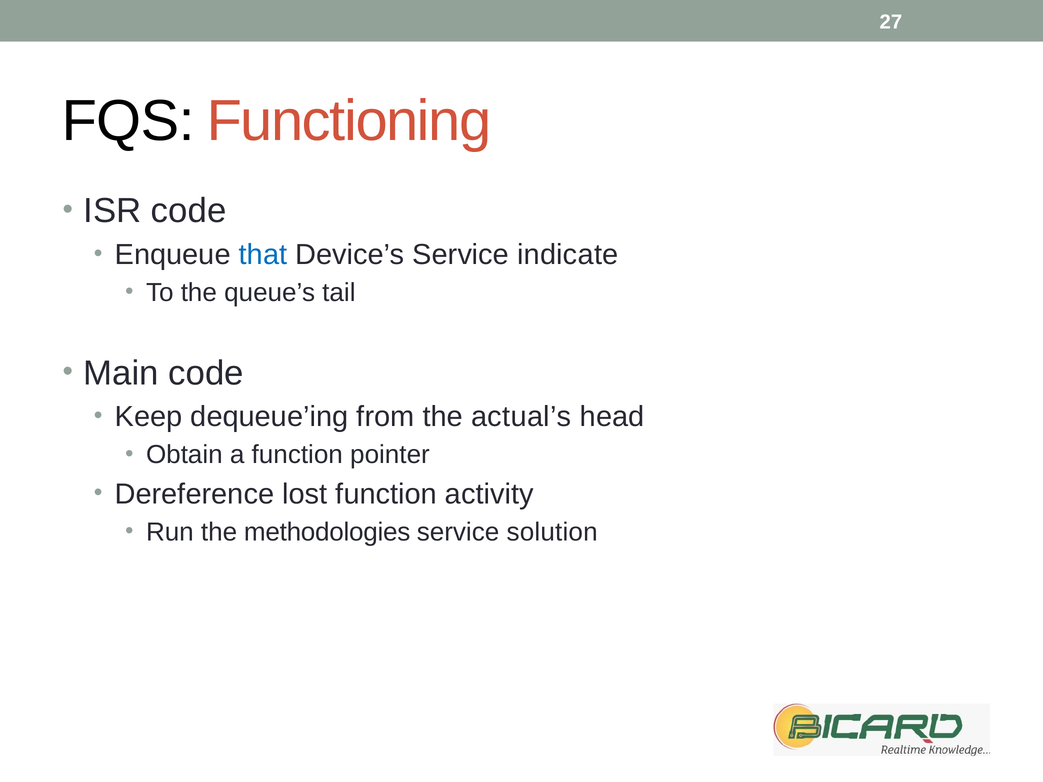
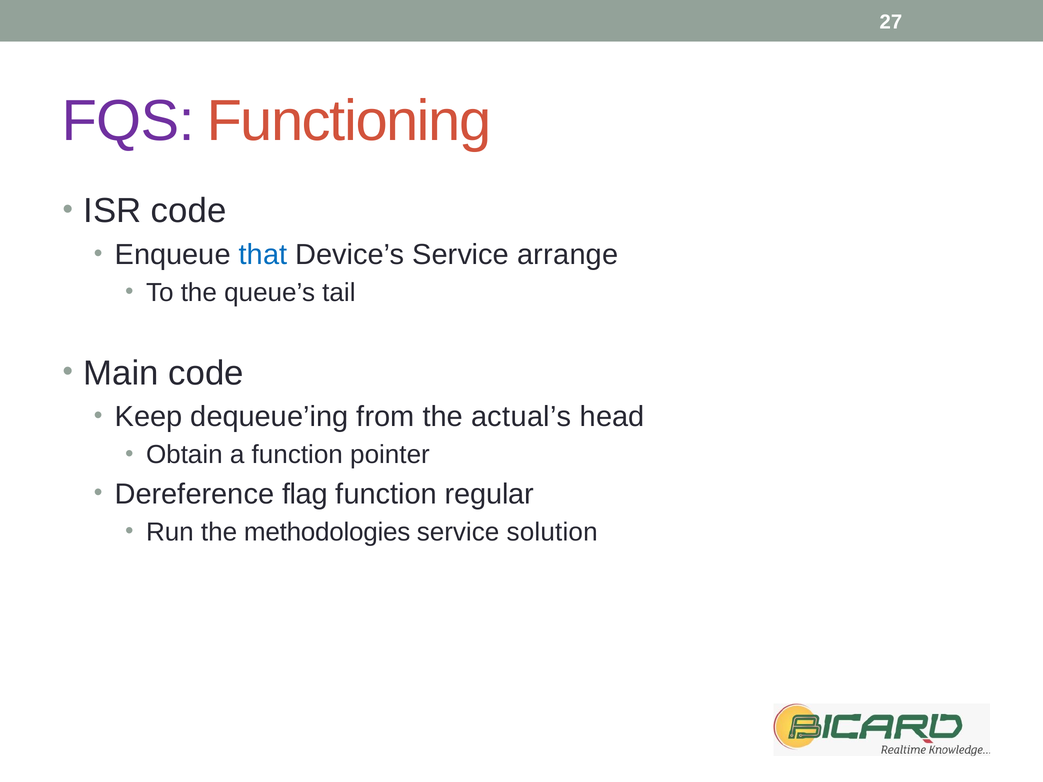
FQS colour: black -> purple
indicate: indicate -> arrange
lost: lost -> flag
activity: activity -> regular
